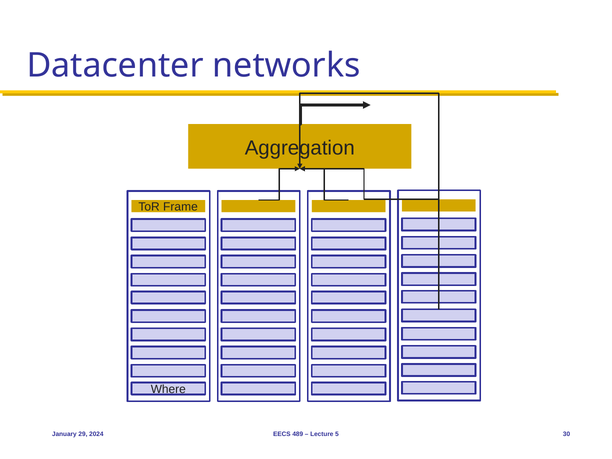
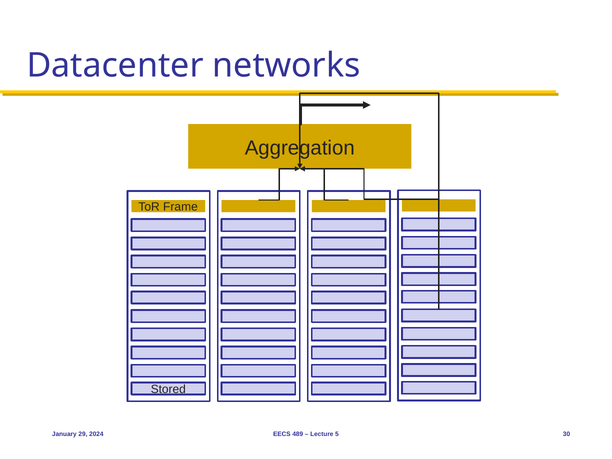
Where: Where -> Stored
